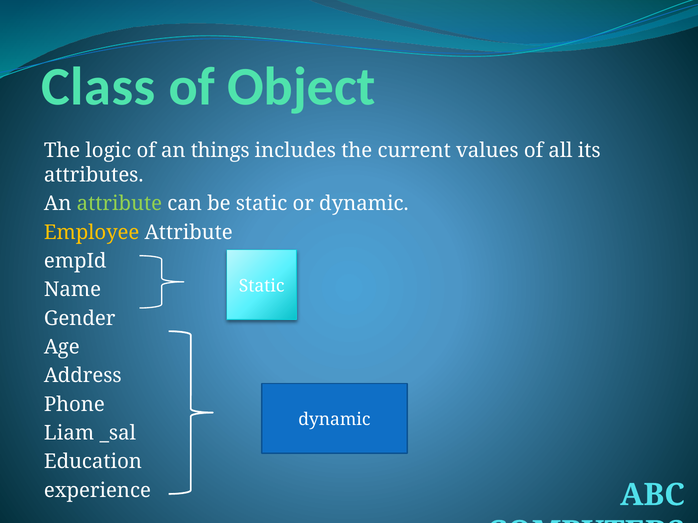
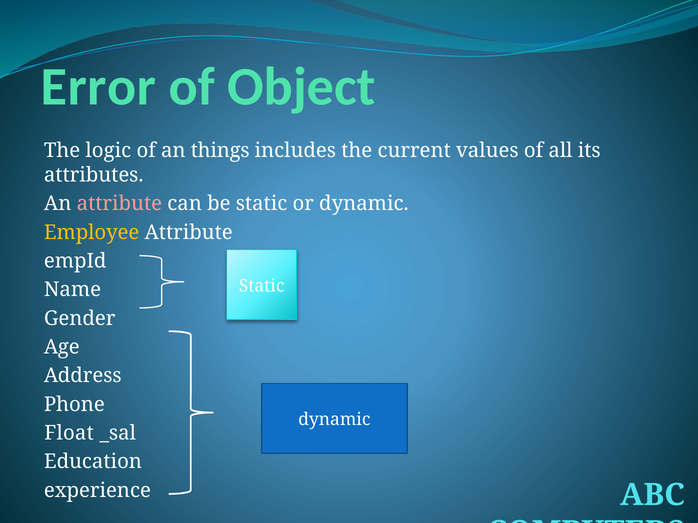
Class: Class -> Error
attribute at (119, 204) colour: light green -> pink
Liam: Liam -> Float
